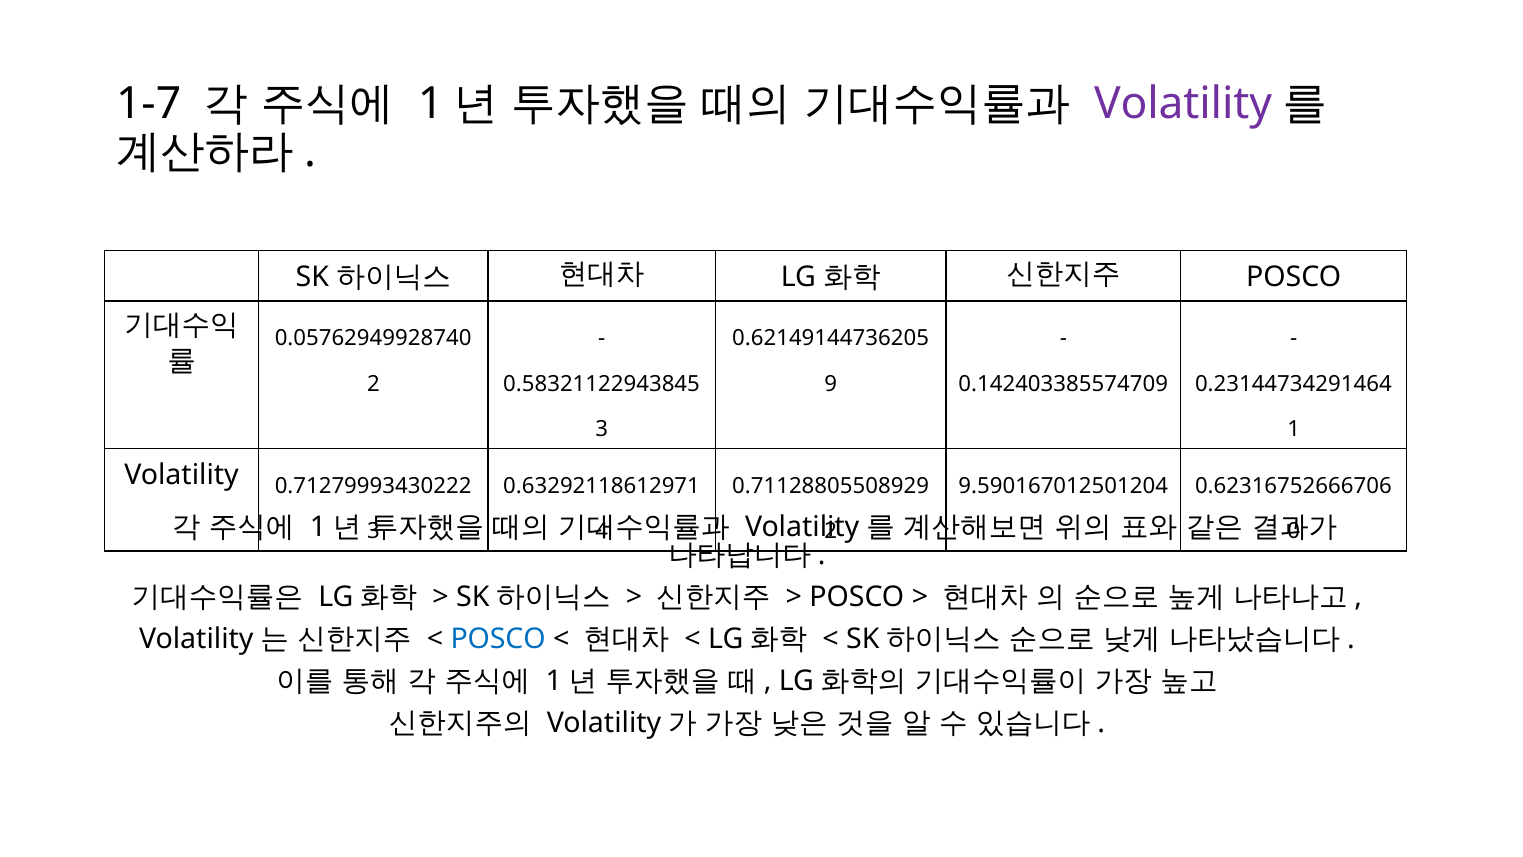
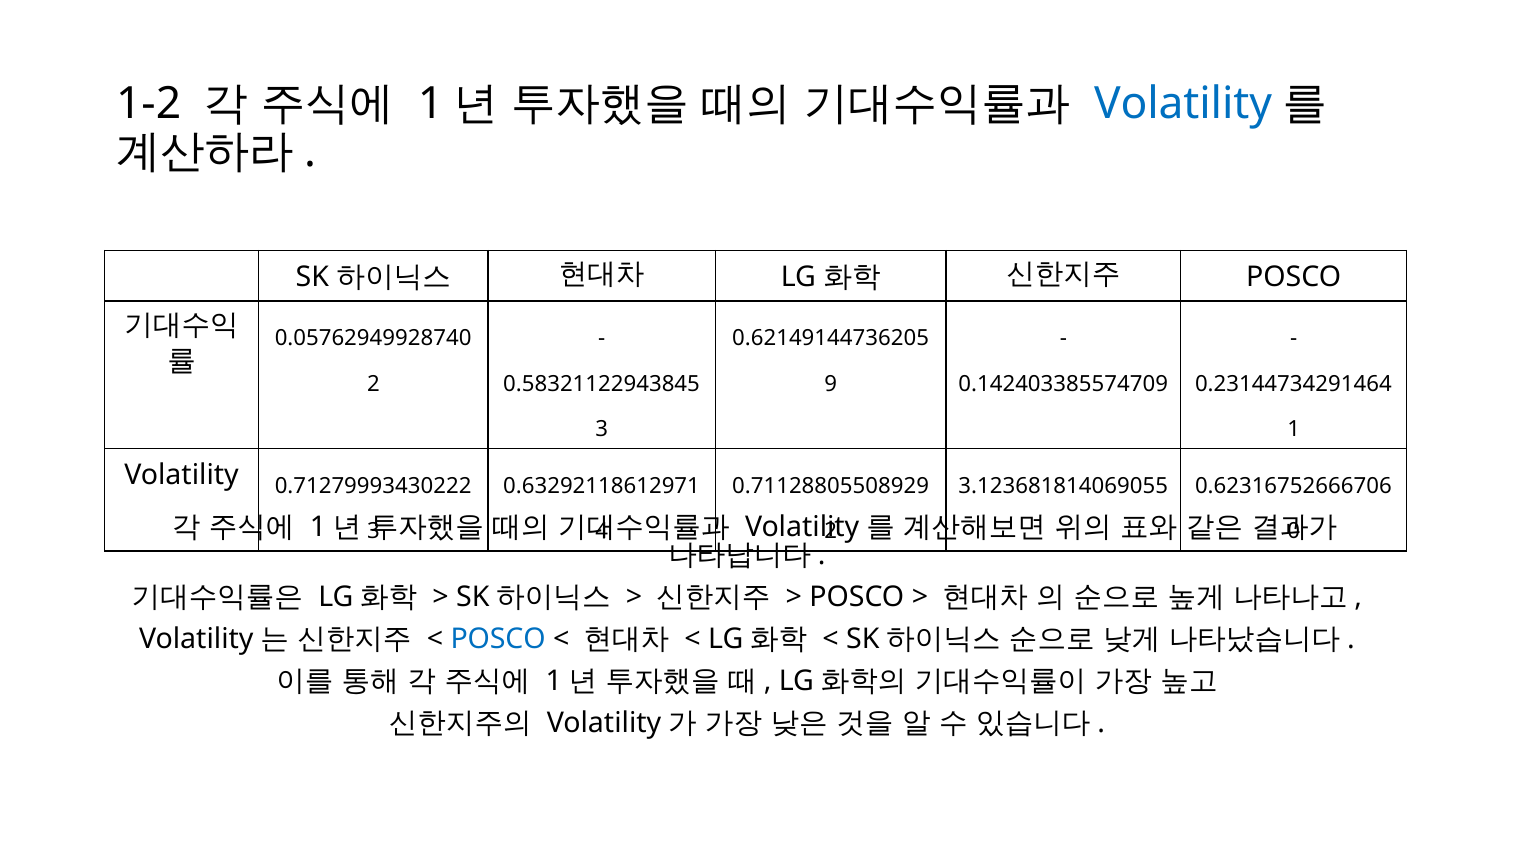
1-7: 1-7 -> 1-2
Volatility at (1183, 104) colour: purple -> blue
9.590167012501204: 9.590167012501204 -> 3.123681814069055
